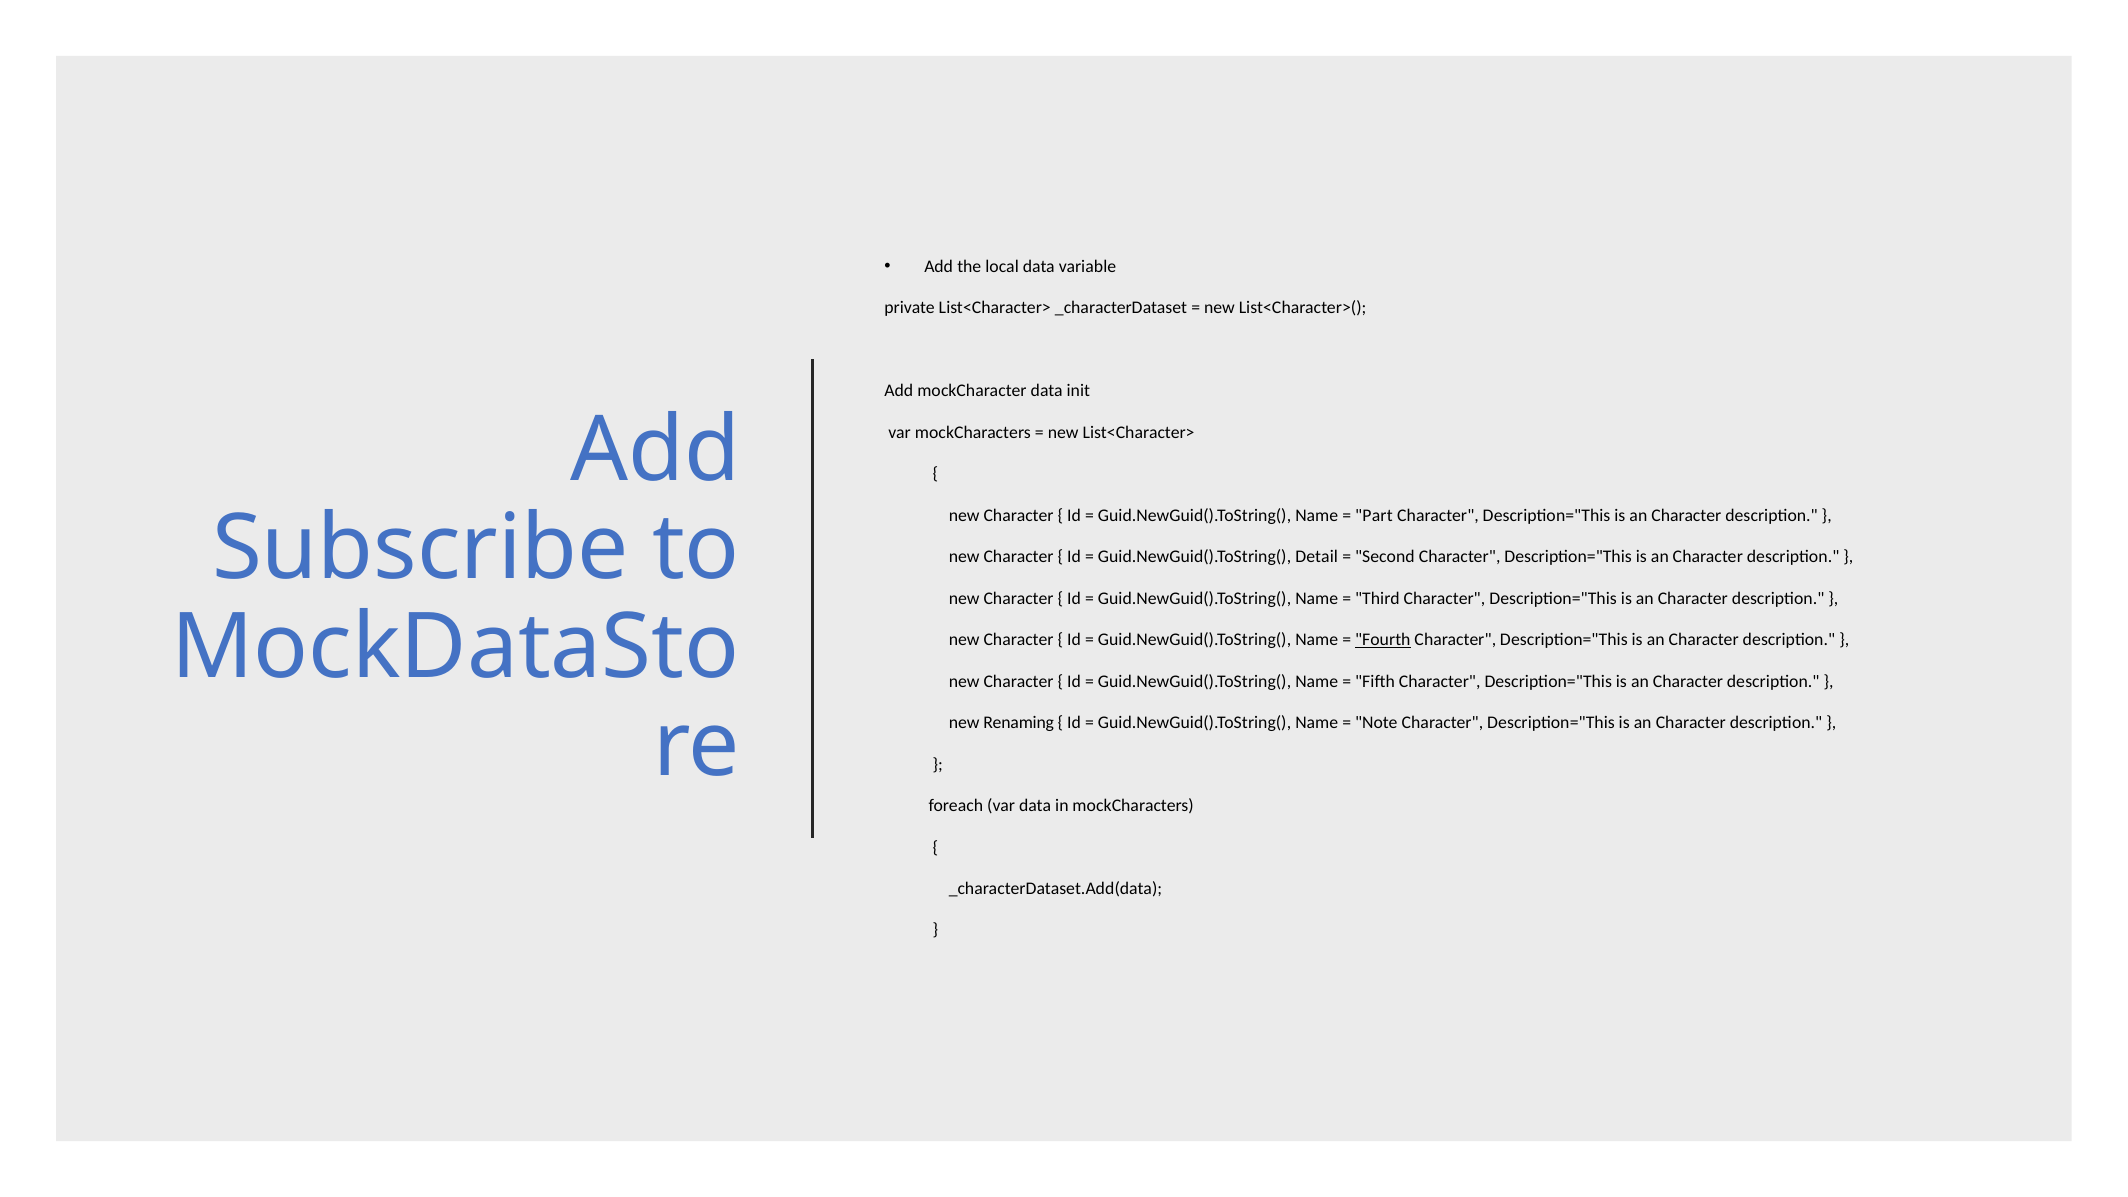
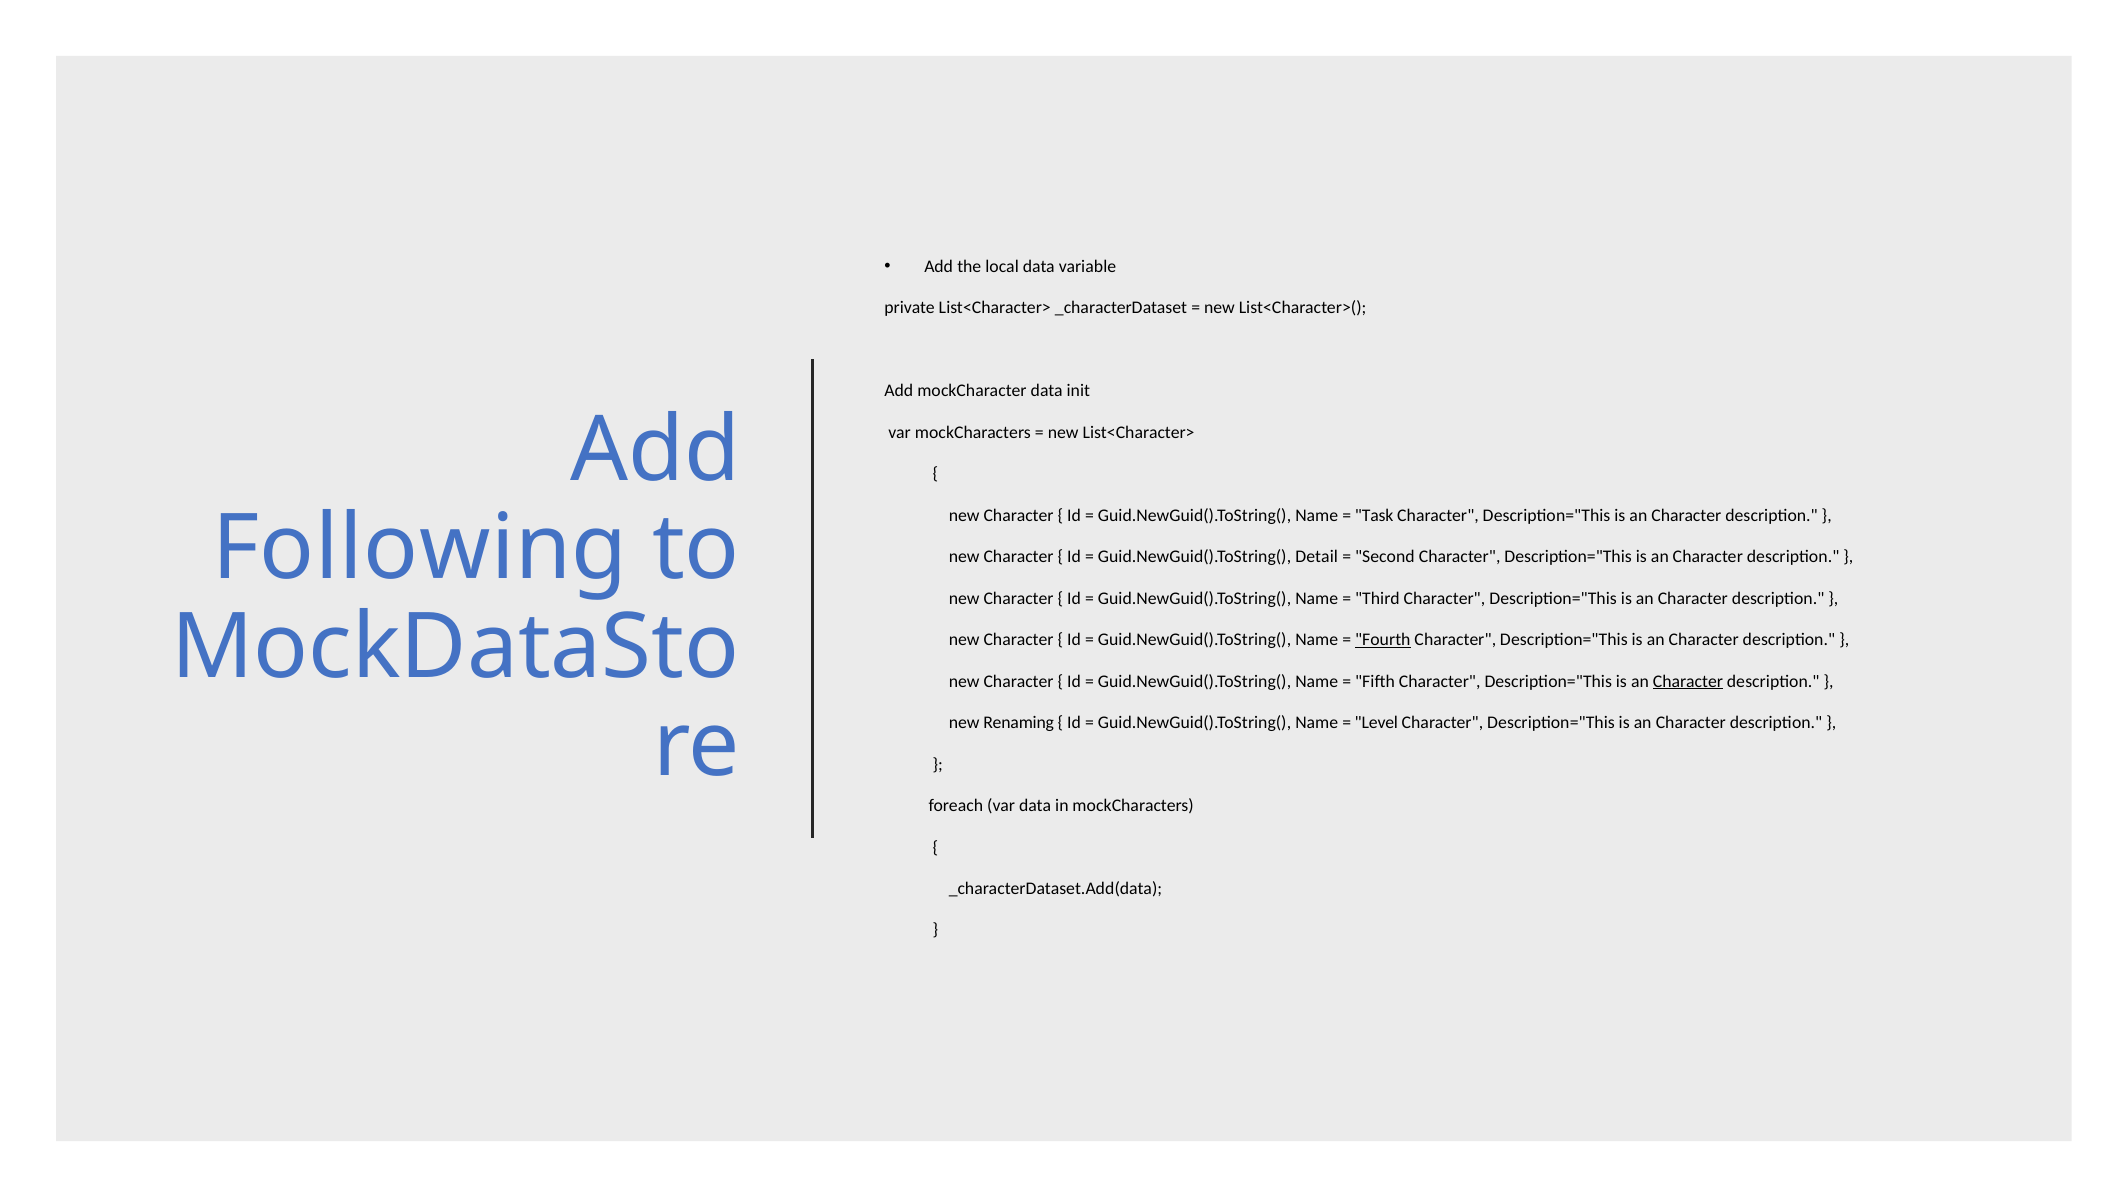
Part: Part -> Task
Subscribe: Subscribe -> Following
Character at (1688, 681) underline: none -> present
Note: Note -> Level
